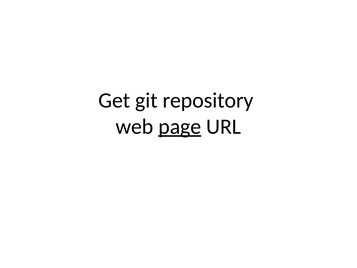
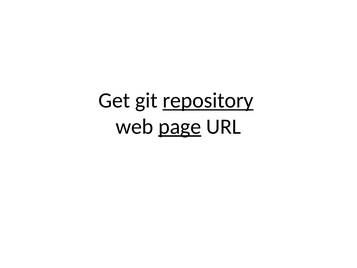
repository underline: none -> present
